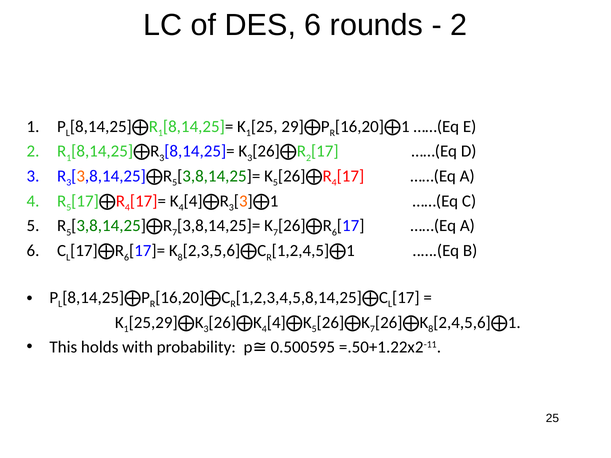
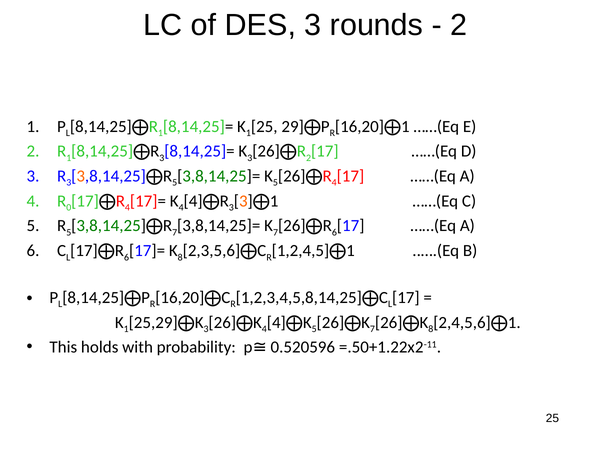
DES 6: 6 -> 3
5 at (69, 208): 5 -> 0
0.500595: 0.500595 -> 0.520596
